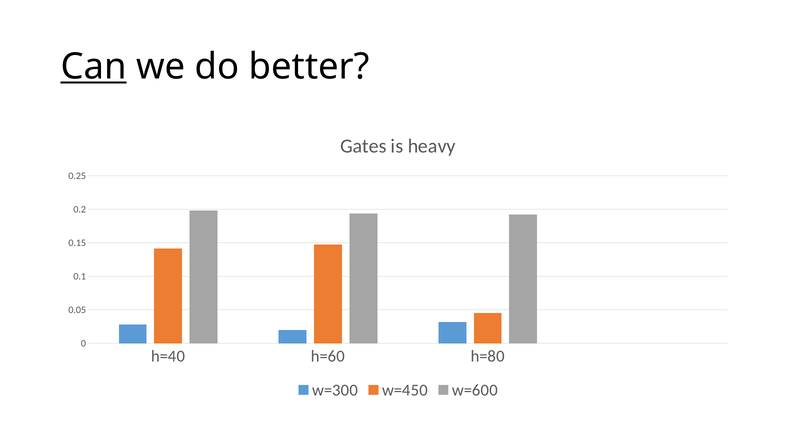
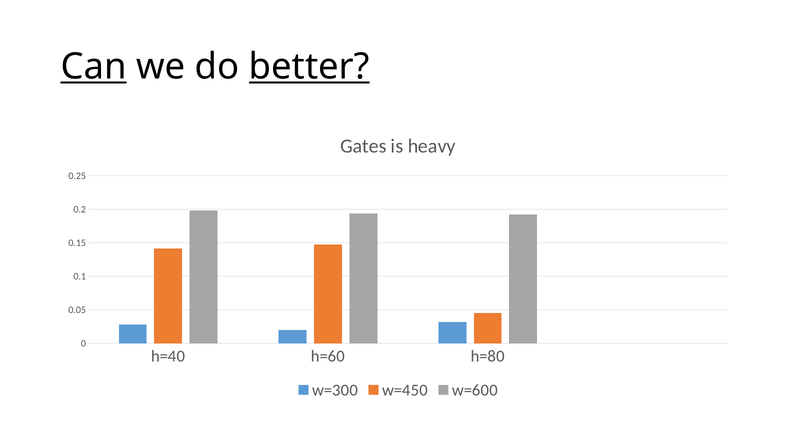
better underline: none -> present
